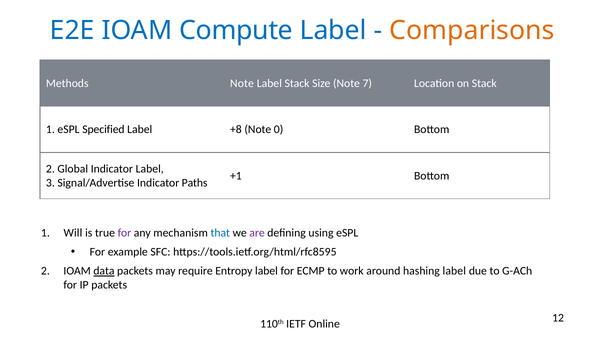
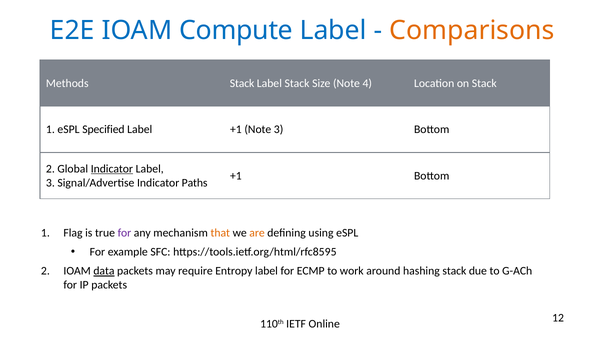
Methods Note: Note -> Stack
7: 7 -> 4
Label +8: +8 -> +1
Note 0: 0 -> 3
Indicator at (112, 169) underline: none -> present
Will: Will -> Flag
that colour: blue -> orange
are colour: purple -> orange
hashing label: label -> stack
